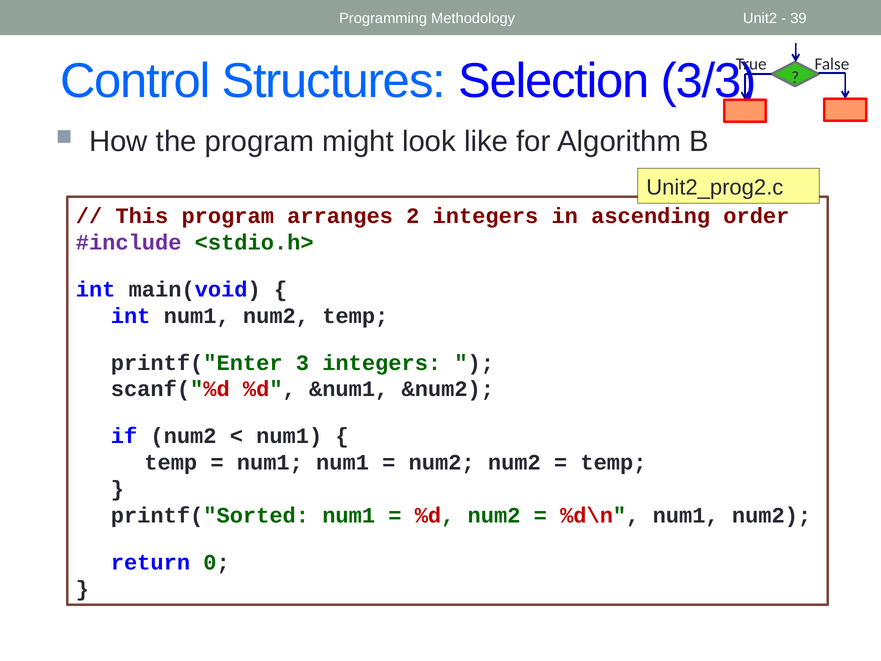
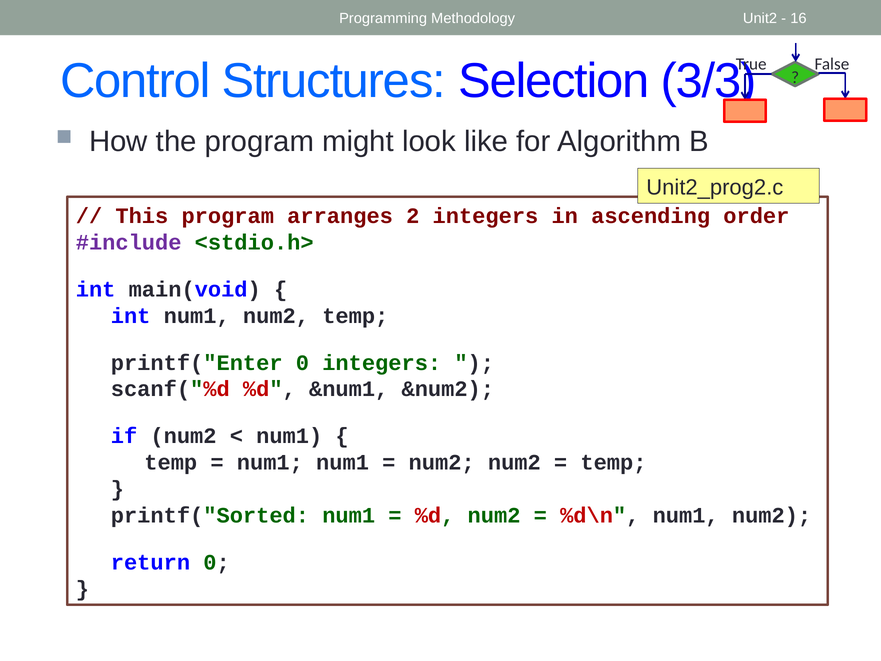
39: 39 -> 16
printf("Enter 3: 3 -> 0
